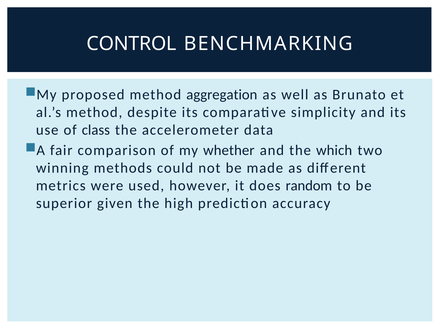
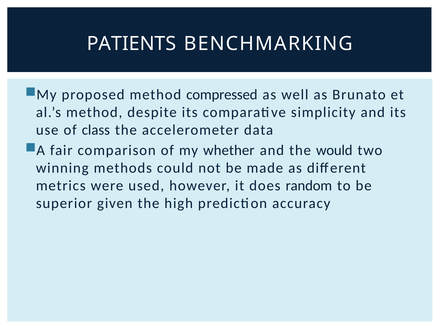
CONTROL: CONTROL -> PATIENTS
aggregation: aggregation -> compressed
which: which -> would
